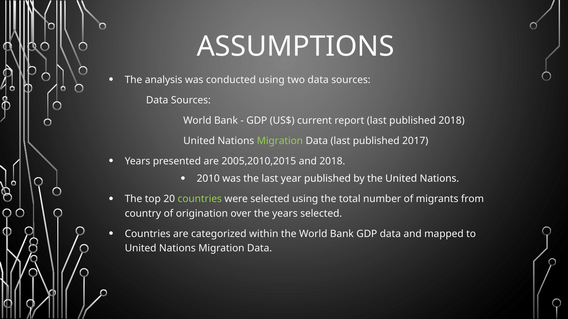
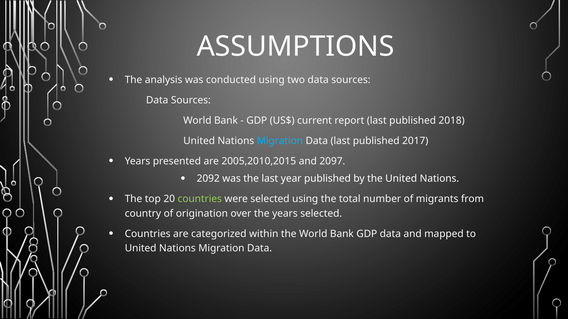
Migration at (280, 141) colour: light green -> light blue
and 2018: 2018 -> 2097
2010: 2010 -> 2092
